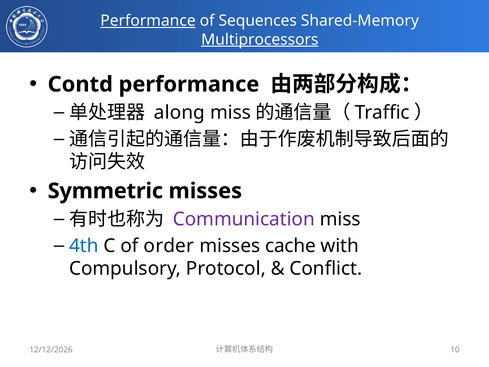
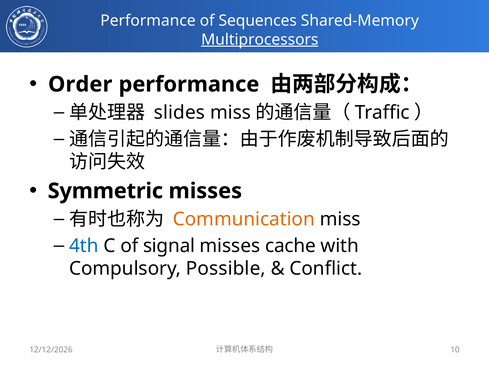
Performance at (148, 21) underline: present -> none
Contd: Contd -> Order
along: along -> slides
Communication colour: purple -> orange
order: order -> signal
Protocol: Protocol -> Possible
